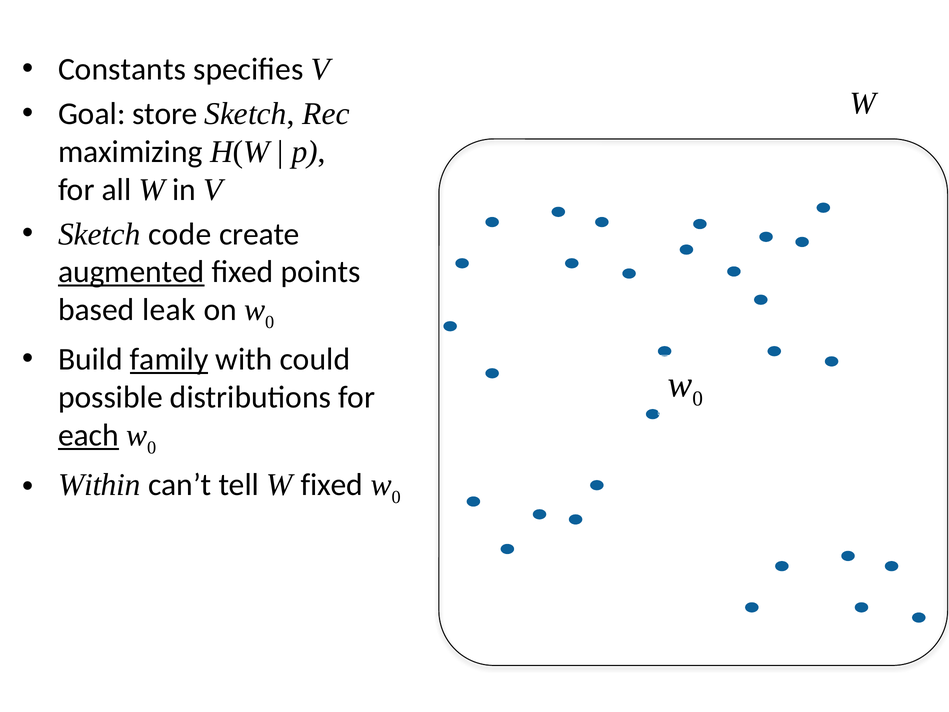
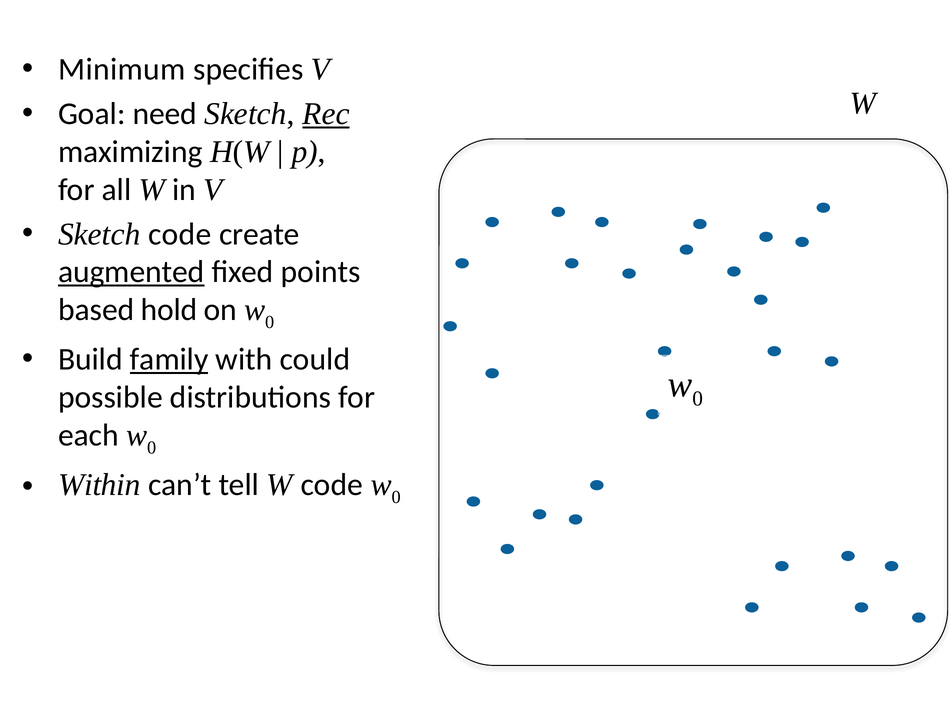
Constants: Constants -> Minimum
store: store -> need
Rec underline: none -> present
leak: leak -> hold
each underline: present -> none
W fixed: fixed -> code
